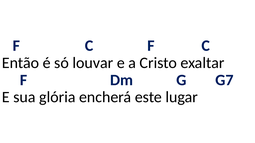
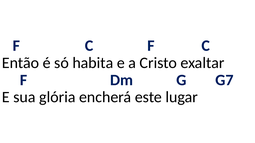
louvar: louvar -> habita
